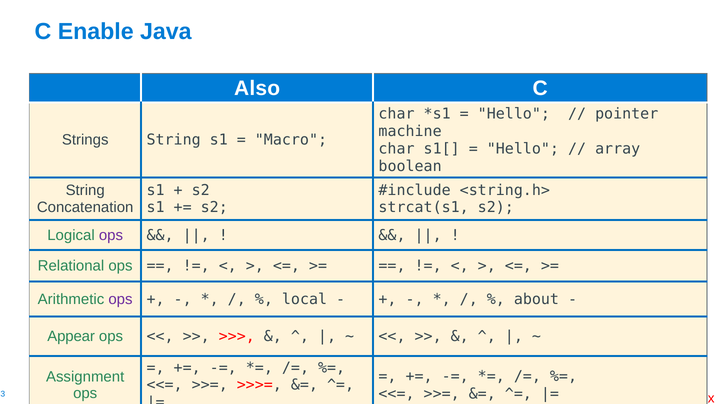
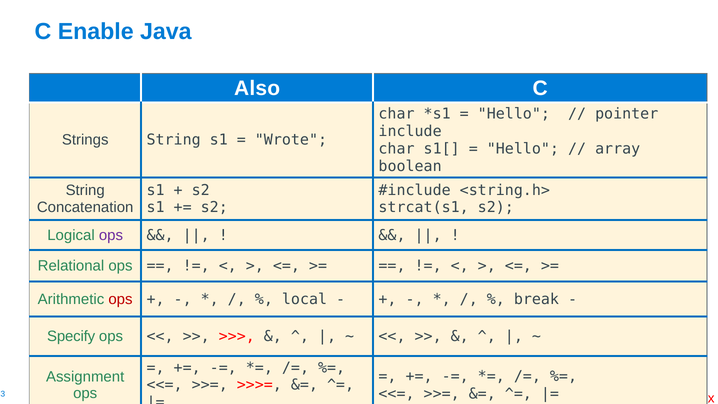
machine: machine -> include
Macro: Macro -> Wrote
ops at (120, 299) colour: purple -> red
about: about -> break
Appear: Appear -> Specify
